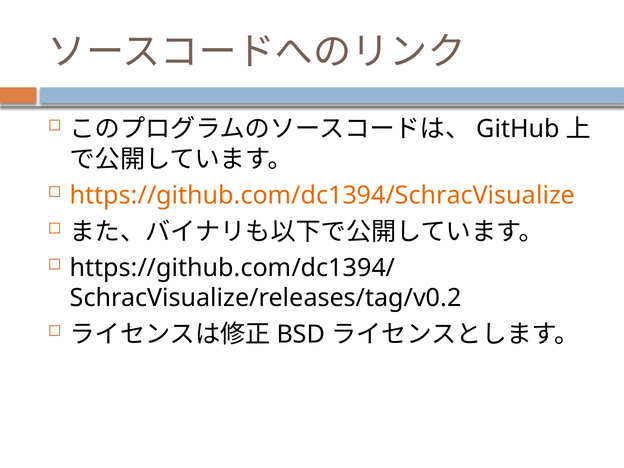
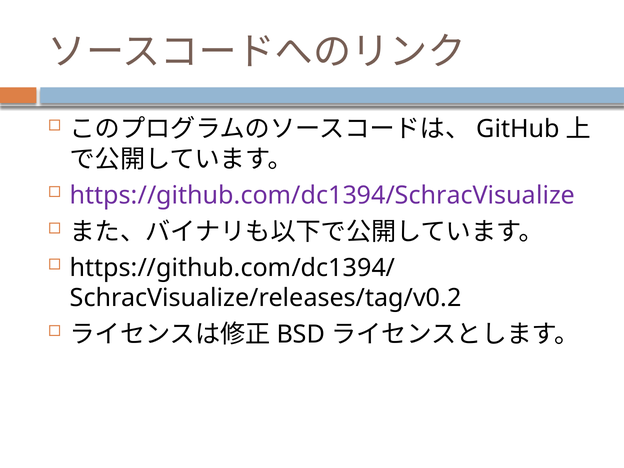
https://github.com/dc1394/SchracVisualize colour: orange -> purple
